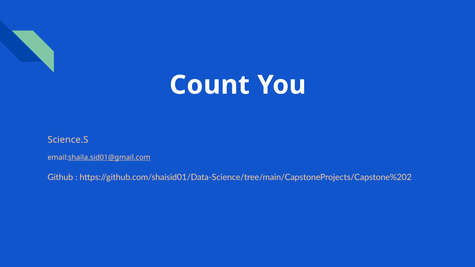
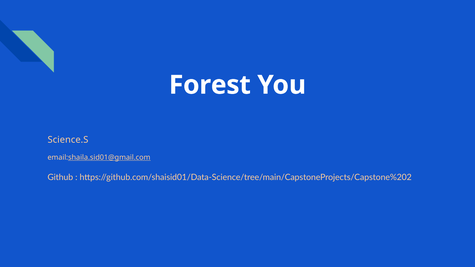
Count: Count -> Forest
